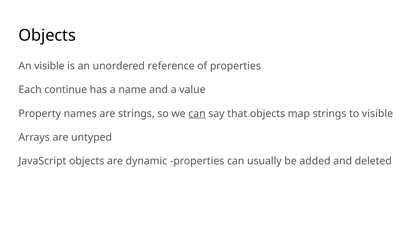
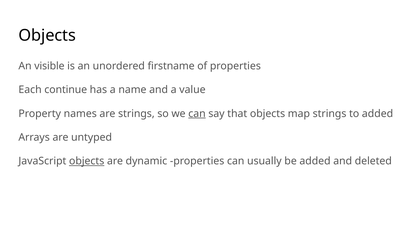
reference: reference -> firstname
to visible: visible -> added
objects at (87, 161) underline: none -> present
